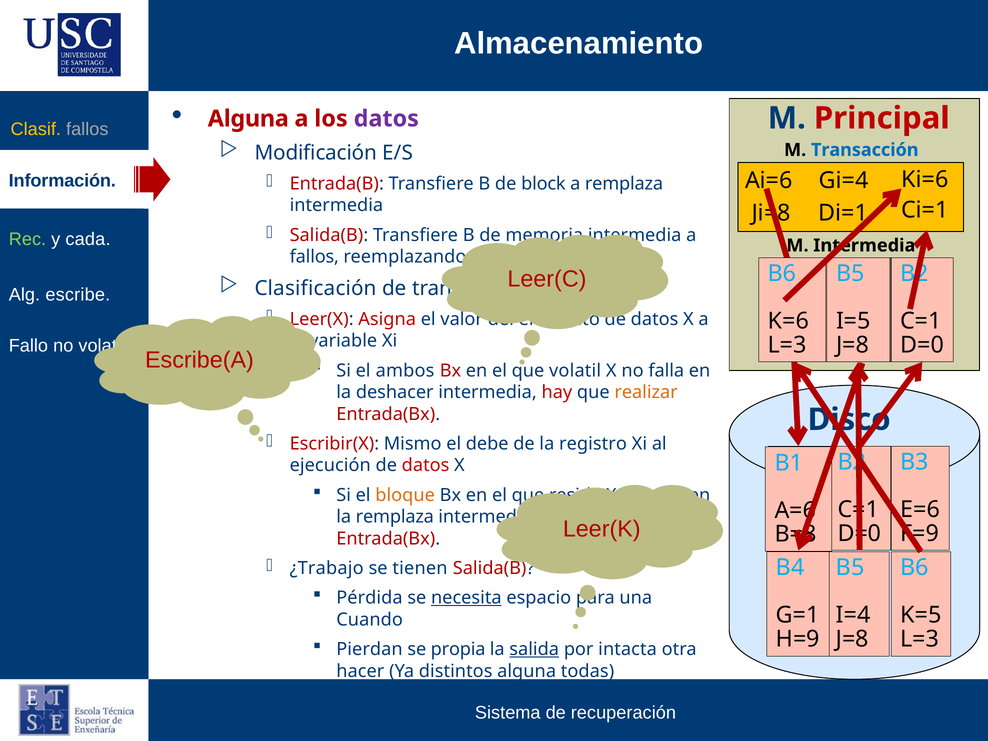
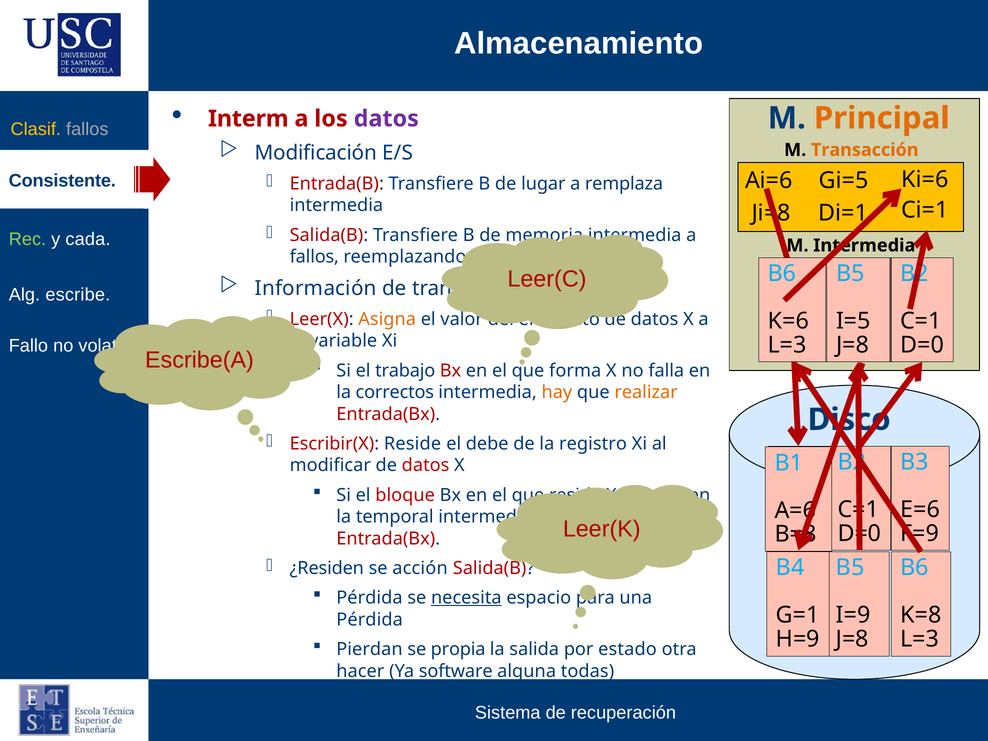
Alguna at (248, 119): Alguna -> Interm
Principal colour: red -> orange
Transacción colour: blue -> orange
Información: Información -> Consistente
Gi=4: Gi=4 -> Gi=5
block: block -> lugar
Clasificación: Clasificación -> Información
Asigna colour: red -> orange
ambos: ambos -> trabajo
que volatil: volatil -> forma
deshacer: deshacer -> correctos
hay at (557, 392) colour: red -> orange
Escribir(X Mismo: Mismo -> Reside
ejecución: ejecución -> modificar
bloque colour: orange -> red
la remplaza: remplaza -> temporal
¿Trabajo: ¿Trabajo -> ¿Residen
tienen: tienen -> acción
I=4: I=4 -> I=9
K=5: K=5 -> K=8
Cuando at (370, 620): Cuando -> Pérdida
salida underline: present -> none
intacta: intacta -> estado
distintos: distintos -> software
